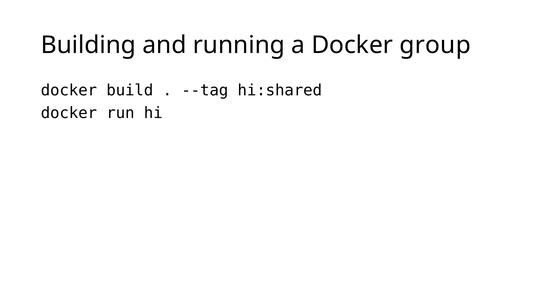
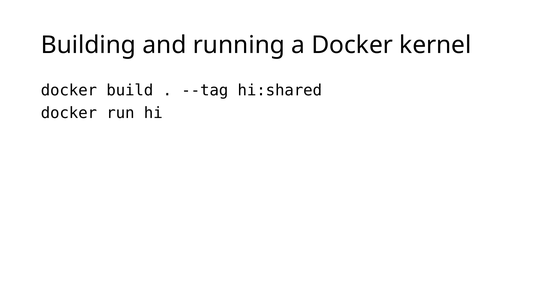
group: group -> kernel
